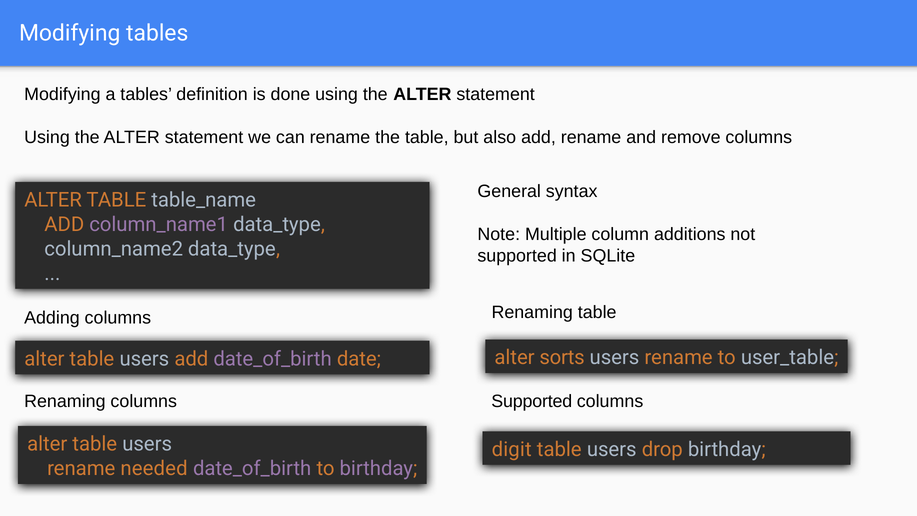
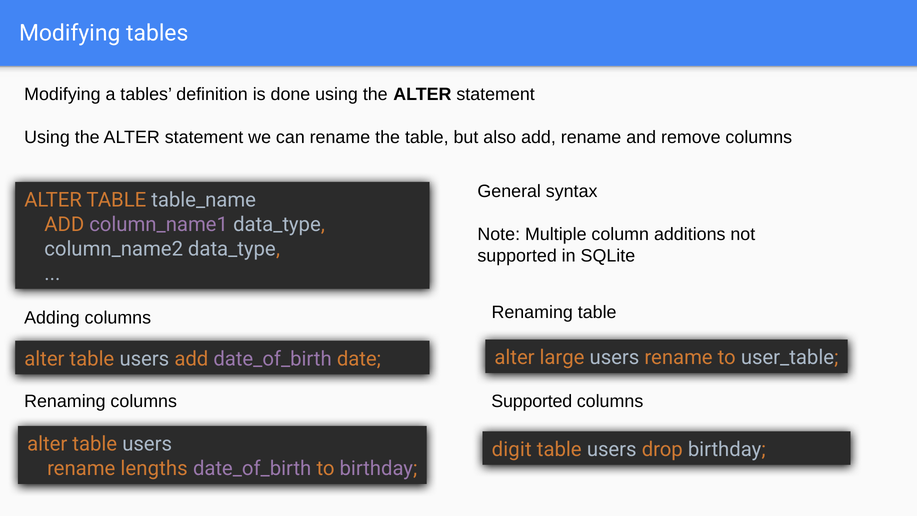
sorts: sorts -> large
needed: needed -> lengths
